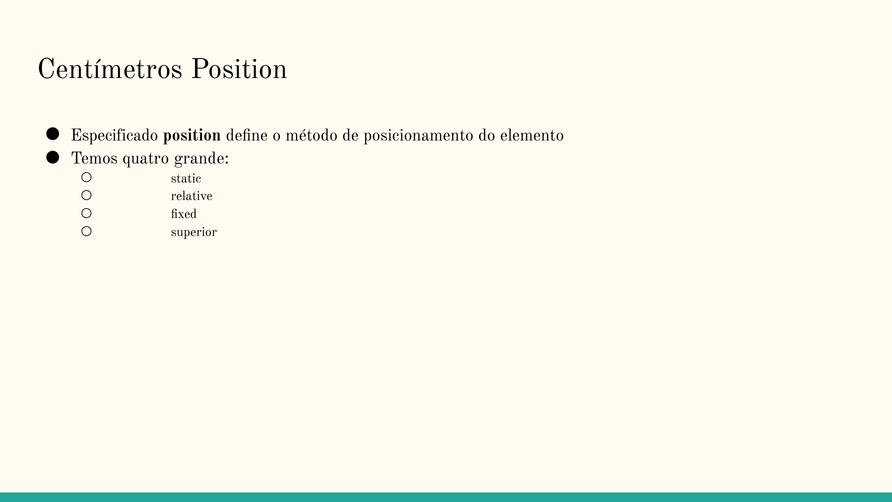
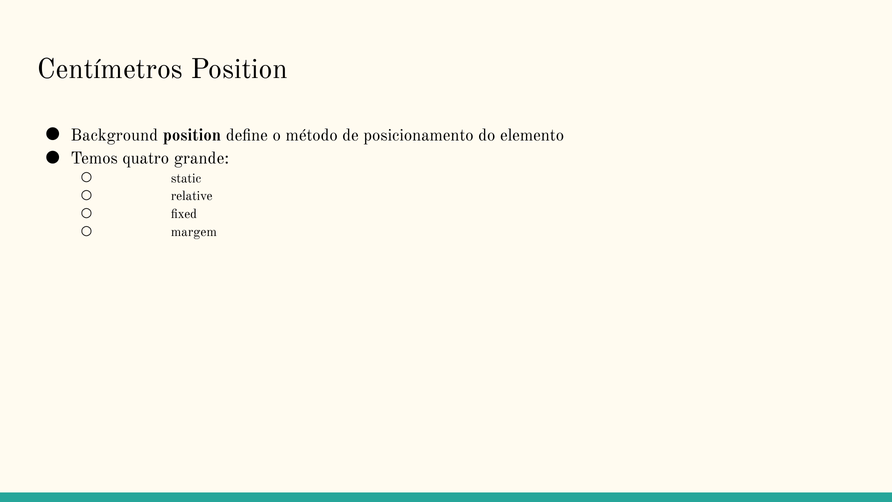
Especificado: Especificado -> Background
superior: superior -> margem
